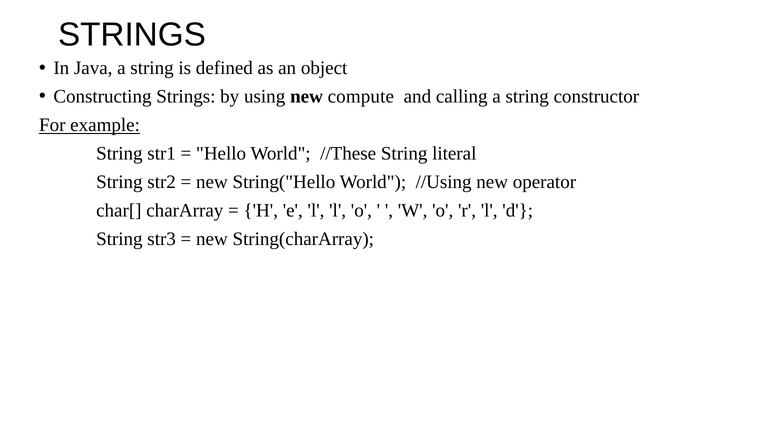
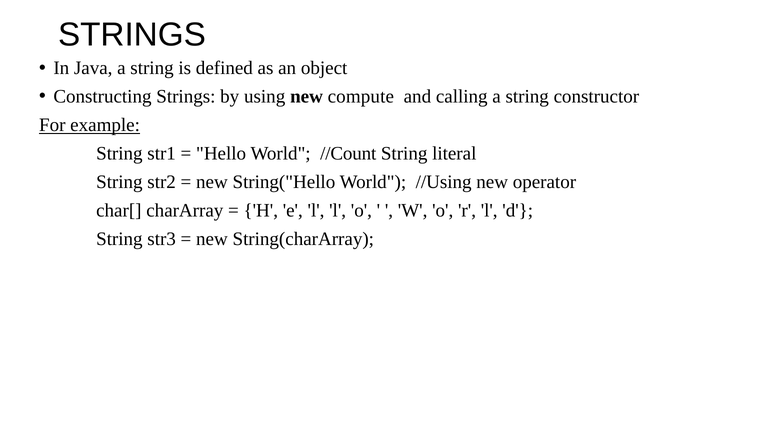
//These: //These -> //Count
